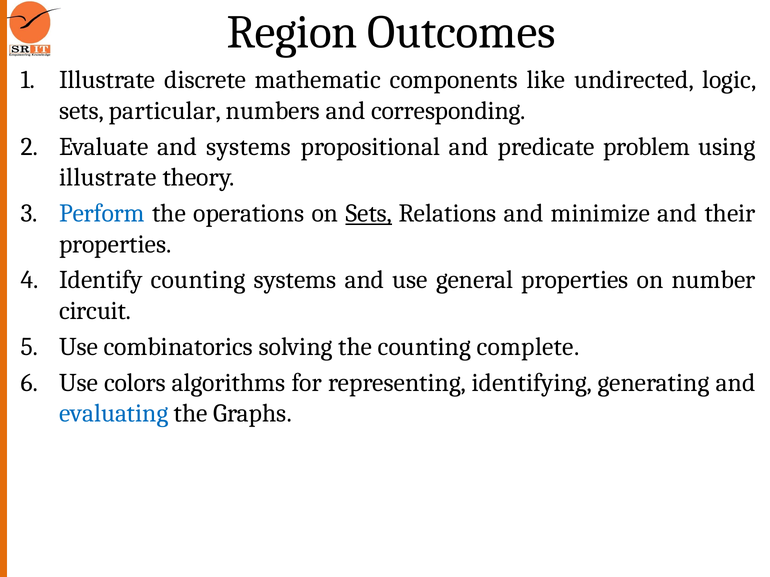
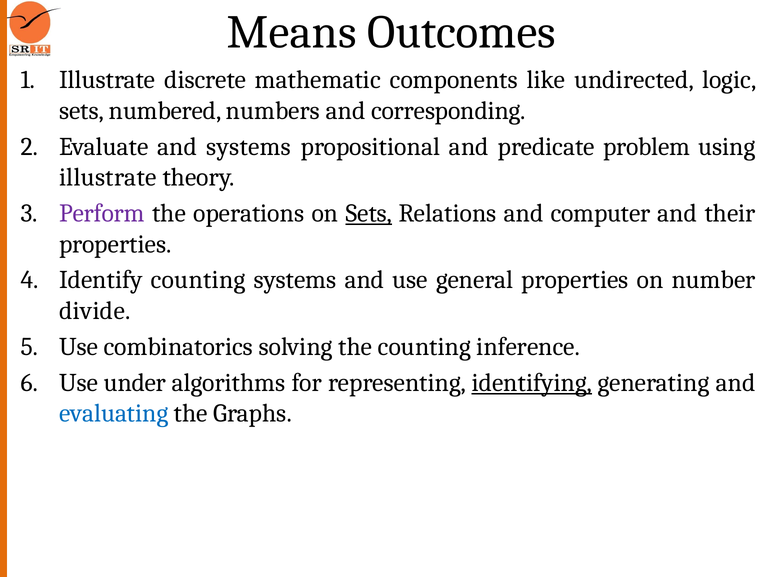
Region: Region -> Means
particular: particular -> numbered
Perform colour: blue -> purple
minimize: minimize -> computer
circuit: circuit -> divide
complete: complete -> inference
colors: colors -> under
identifying underline: none -> present
